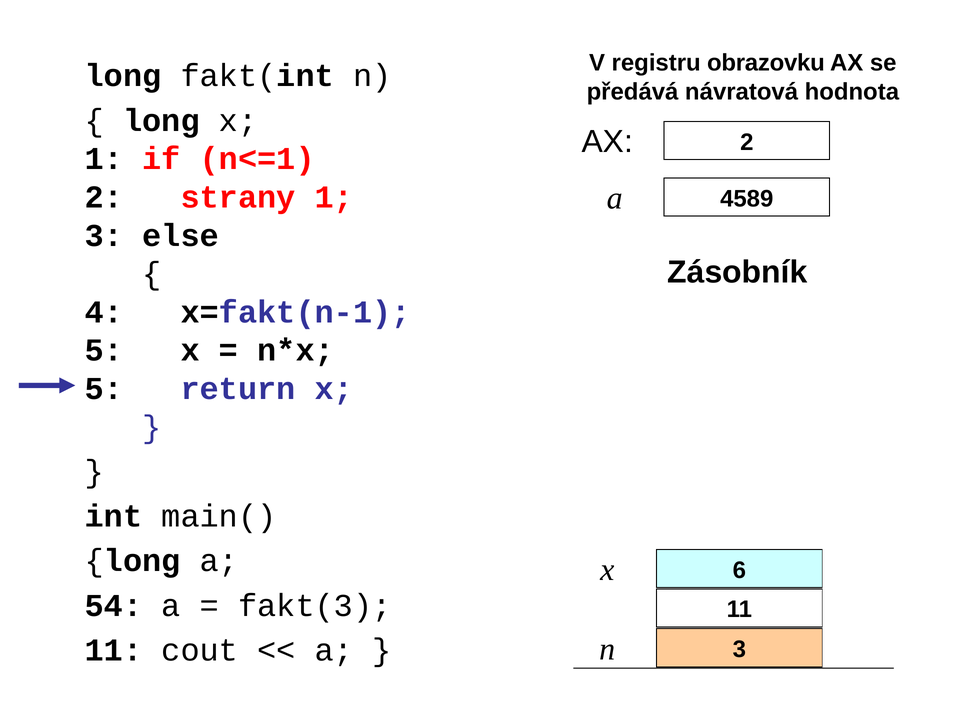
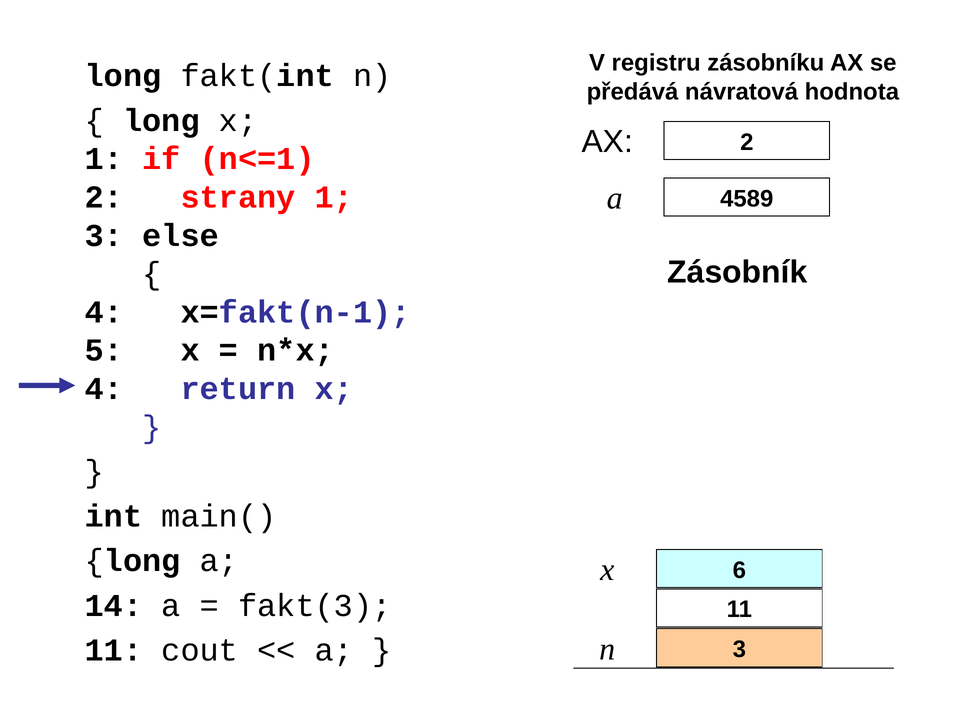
obrazovku: obrazovku -> zásobníku
5 at (104, 389): 5 -> 4
54: 54 -> 14
